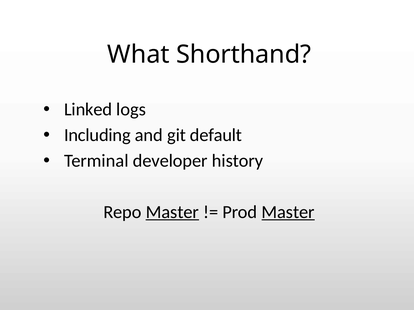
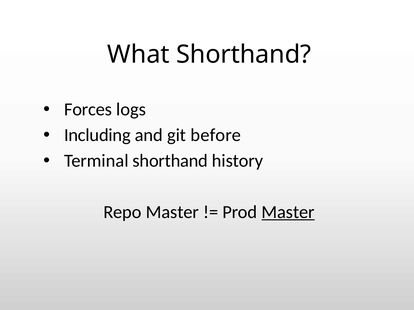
Linked: Linked -> Forces
default: default -> before
Terminal developer: developer -> shorthand
Master at (172, 212) underline: present -> none
